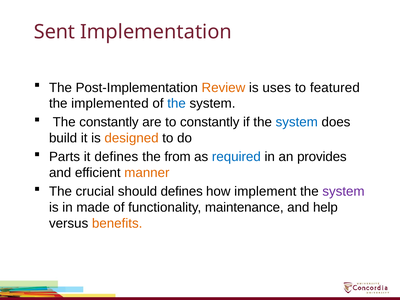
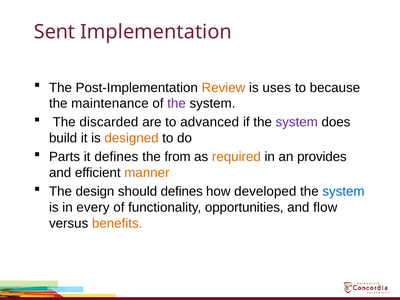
featured: featured -> because
implemented: implemented -> maintenance
the at (177, 104) colour: blue -> purple
The constantly: constantly -> discarded
to constantly: constantly -> advanced
system at (297, 122) colour: blue -> purple
required colour: blue -> orange
crucial: crucial -> design
implement: implement -> developed
system at (343, 192) colour: purple -> blue
made: made -> every
maintenance: maintenance -> opportunities
help: help -> flow
